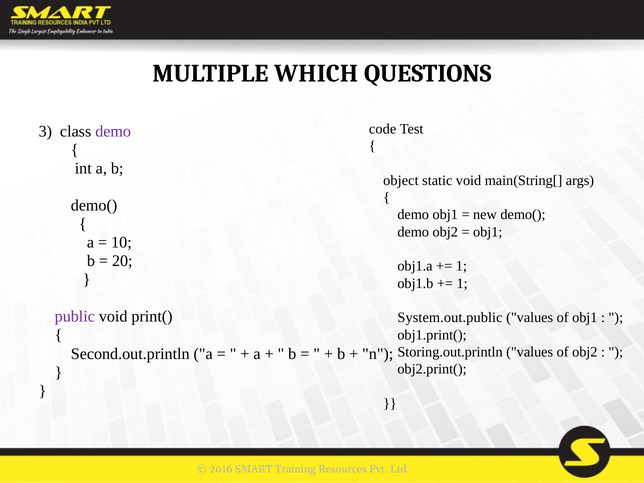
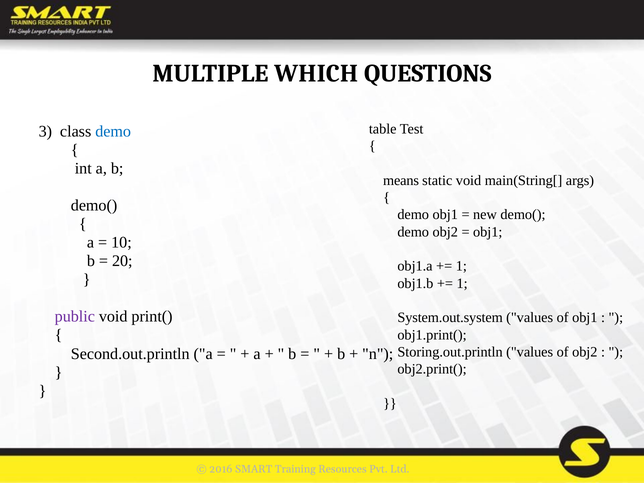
code: code -> table
demo at (113, 131) colour: purple -> blue
object: object -> means
System.out.public: System.out.public -> System.out.system
